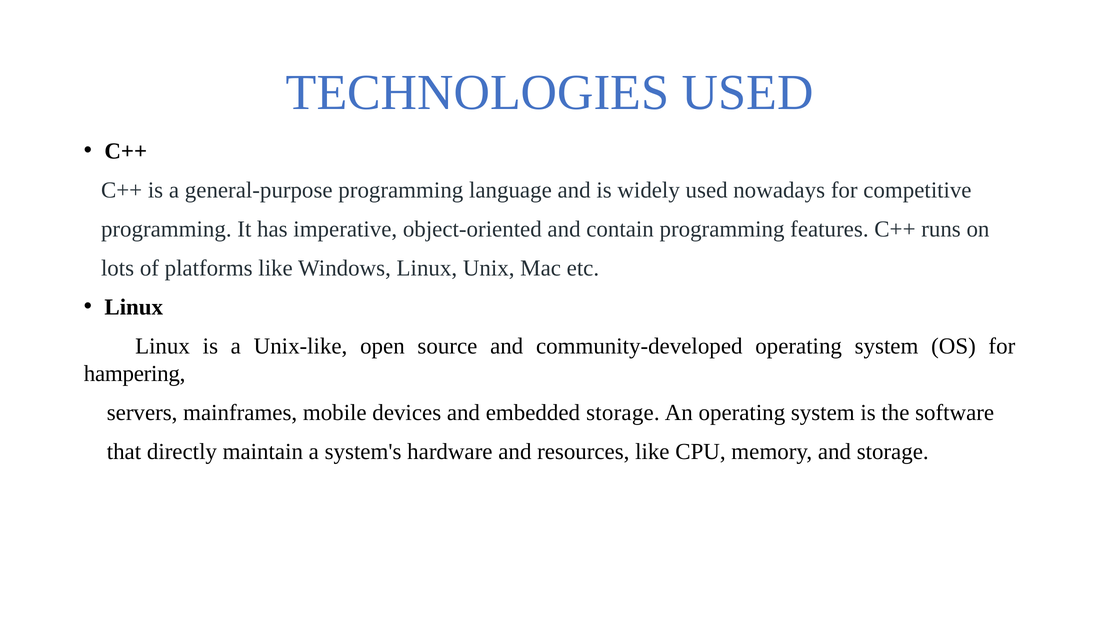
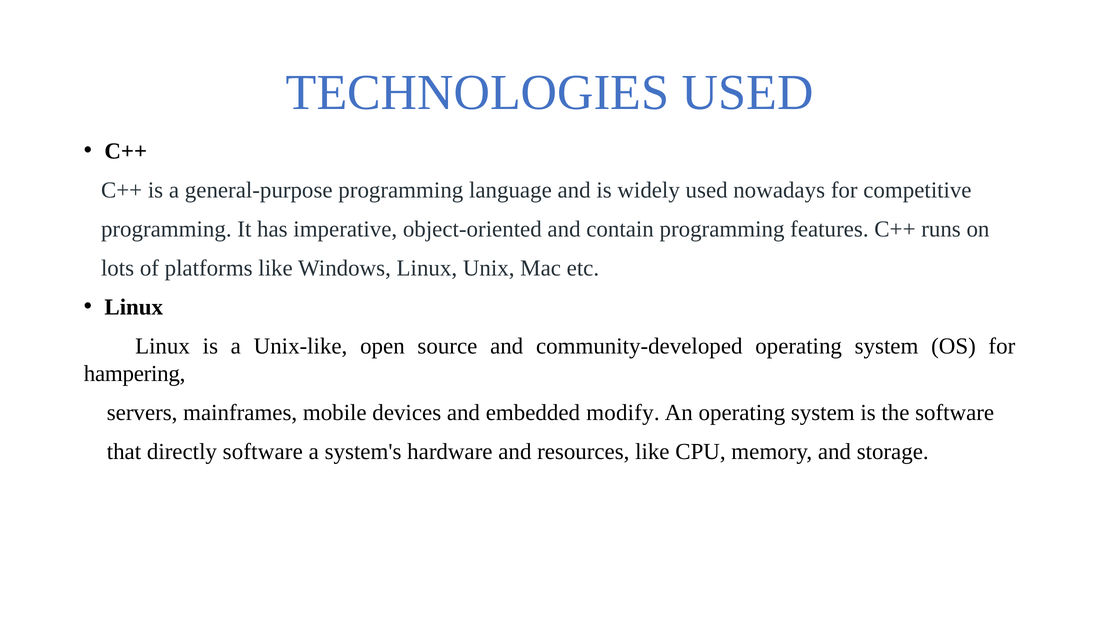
embedded storage: storage -> modify
directly maintain: maintain -> software
